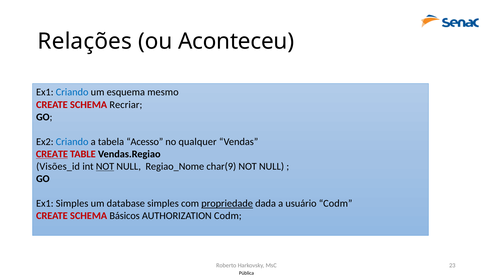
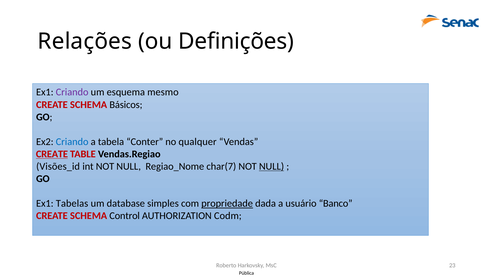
Aconteceu: Aconteceu -> Definições
Criando at (72, 92) colour: blue -> purple
Recriar: Recriar -> Básicos
Acesso: Acesso -> Conter
NOT at (105, 166) underline: present -> none
char(9: char(9 -> char(7
NULL at (272, 166) underline: none -> present
Ex1 Simples: Simples -> Tabelas
usuário Codm: Codm -> Banco
Básicos: Básicos -> Control
